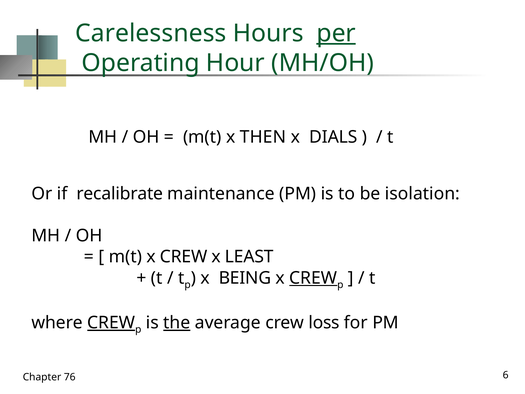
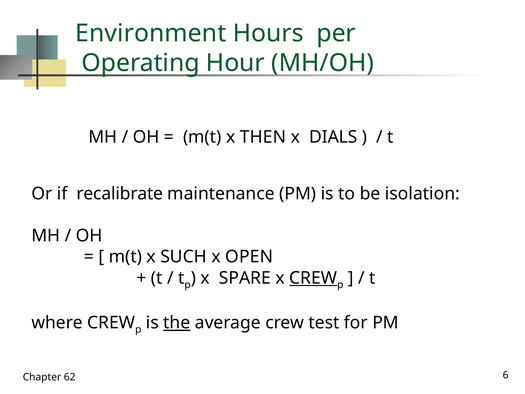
Carelessness: Carelessness -> Environment
per underline: present -> none
m(t x CREW: CREW -> SUCH
LEAST: LEAST -> OPEN
BEING: BEING -> SPARE
CREW at (111, 323) underline: present -> none
loss: loss -> test
76: 76 -> 62
